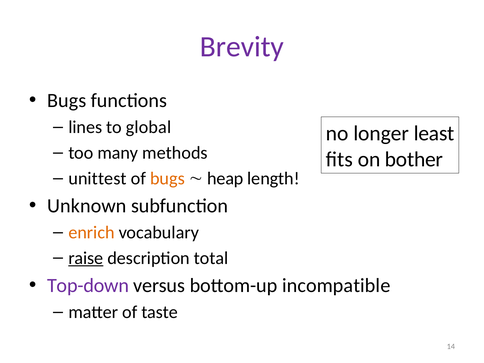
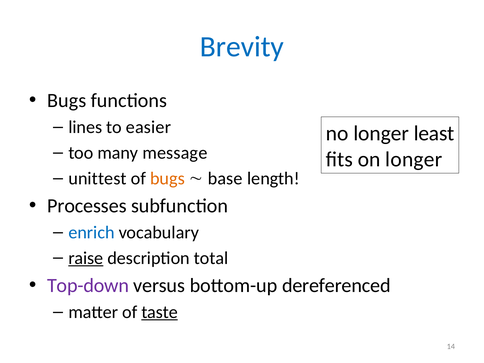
Brevity colour: purple -> blue
global: global -> easier
methods: methods -> message
on bother: bother -> longer
heap: heap -> base
Unknown: Unknown -> Processes
enrich colour: orange -> blue
incompatible: incompatible -> dereferenced
taste underline: none -> present
